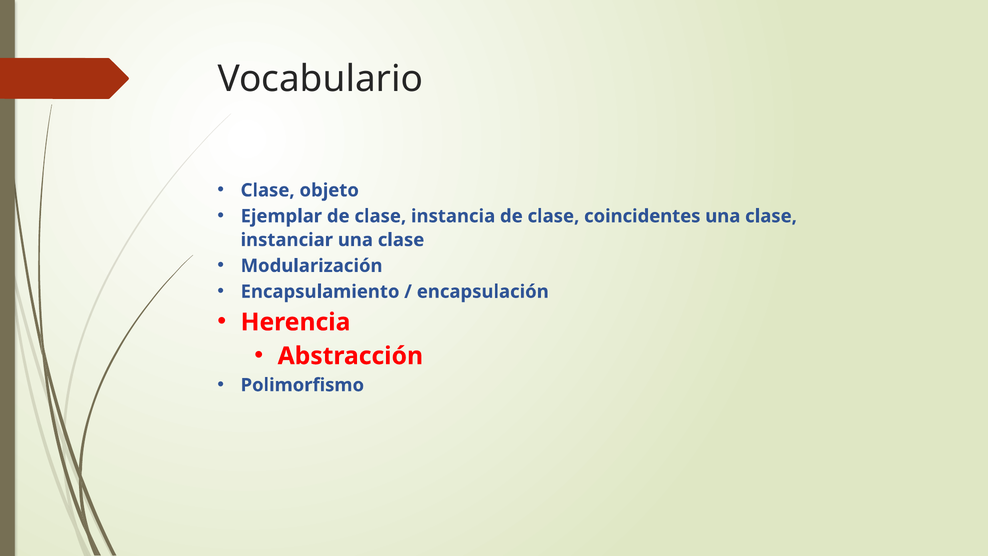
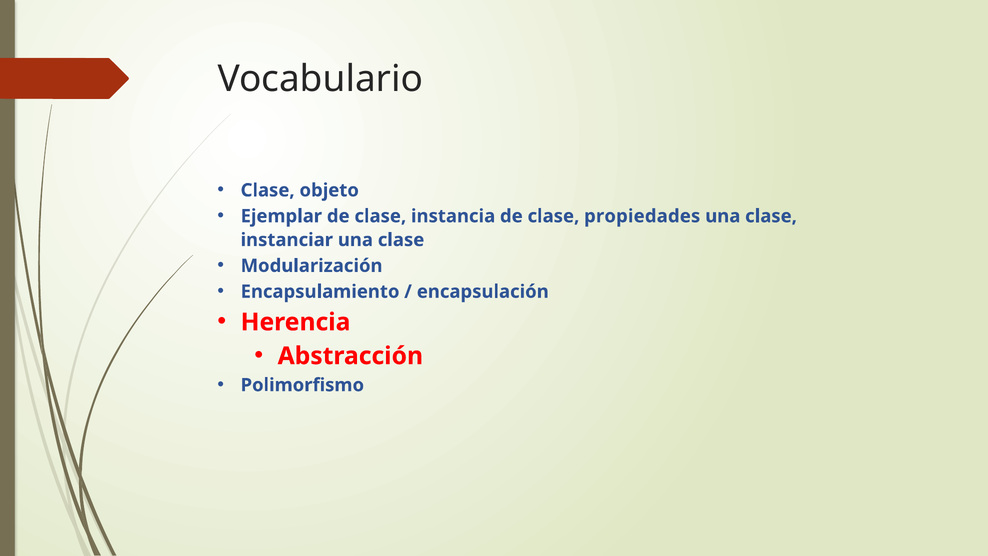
coincidentes: coincidentes -> propiedades
